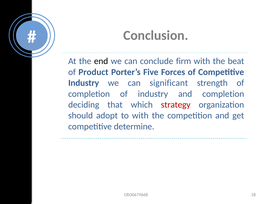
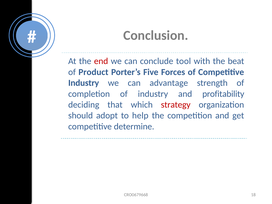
end colour: black -> red
firm: firm -> tool
significant: significant -> advantage
and completion: completion -> profitability
to with: with -> help
